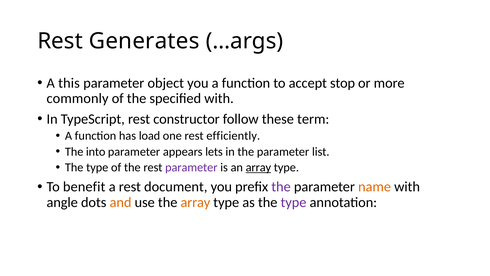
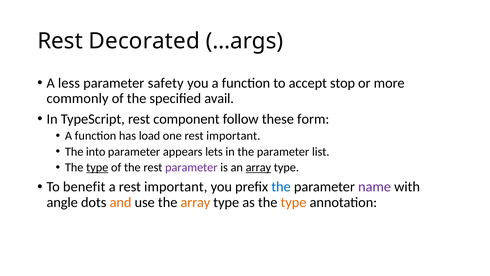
Generates: Generates -> Decorated
this: this -> less
object: object -> safety
specified with: with -> avail
constructor: constructor -> component
term: term -> form
one rest efficiently: efficiently -> important
type at (97, 167) underline: none -> present
a rest document: document -> important
the at (281, 187) colour: purple -> blue
name colour: orange -> purple
type at (294, 202) colour: purple -> orange
